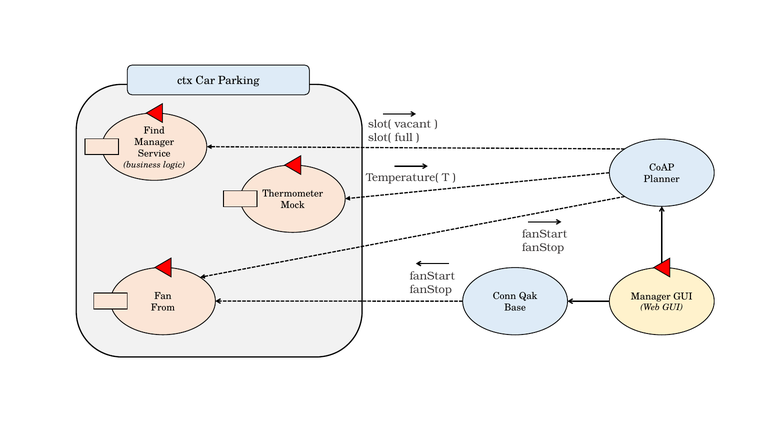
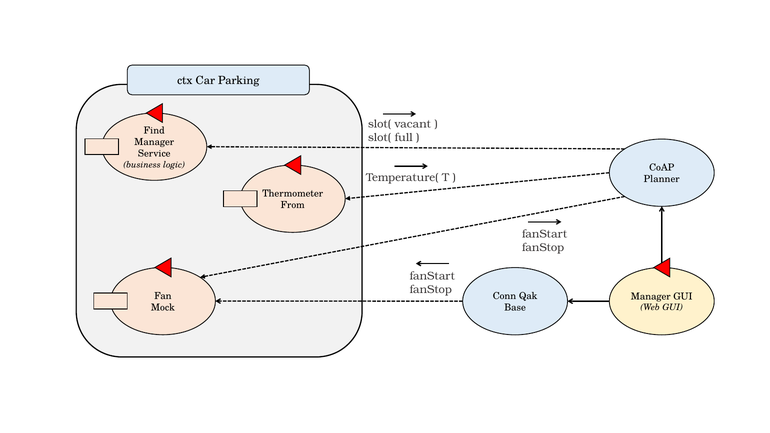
Mock: Mock -> From
From: From -> Mock
